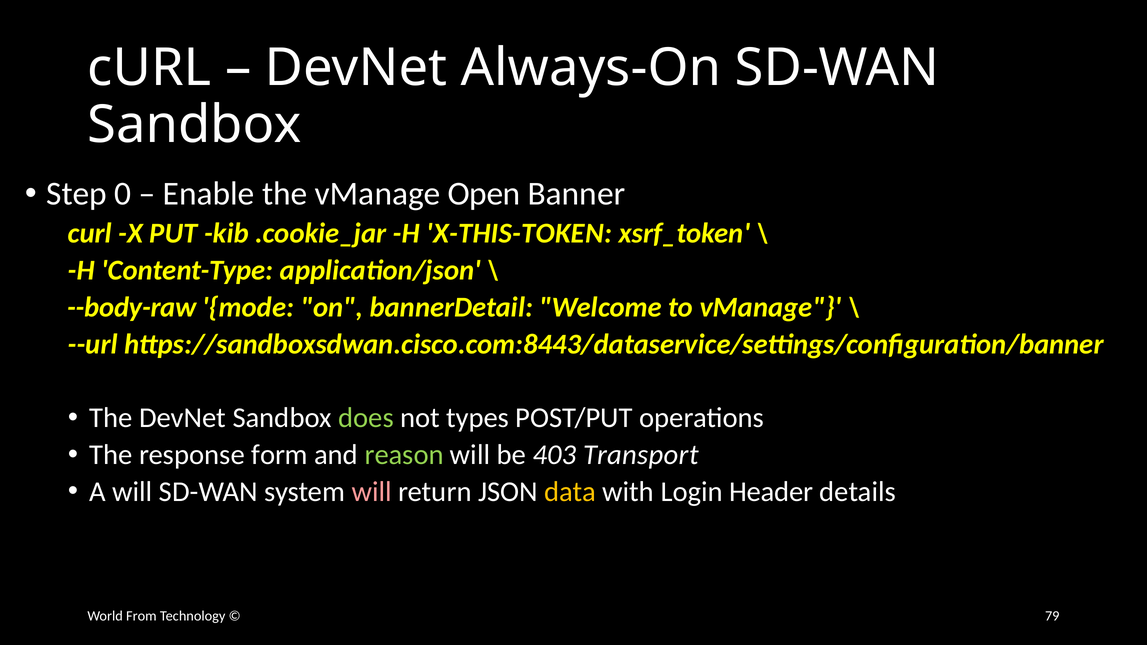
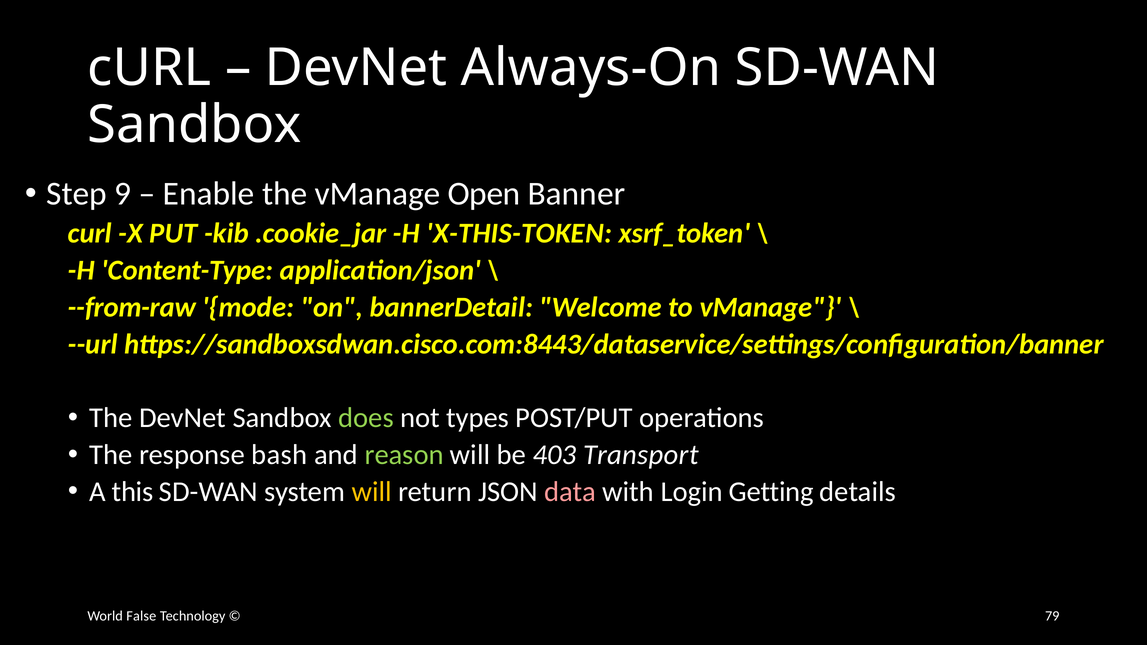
0: 0 -> 9
--body-raw: --body-raw -> --from-raw
form: form -> bash
A will: will -> this
will at (372, 492) colour: pink -> yellow
data colour: yellow -> pink
Header: Header -> Getting
From: From -> False
